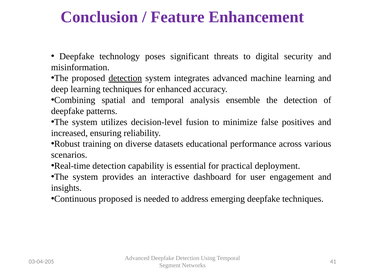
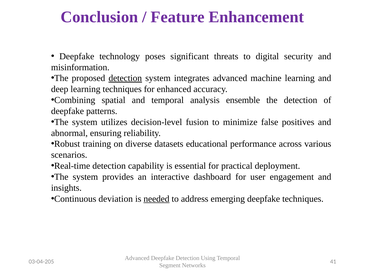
increased: increased -> abnormal
Continuous proposed: proposed -> deviation
needed underline: none -> present
